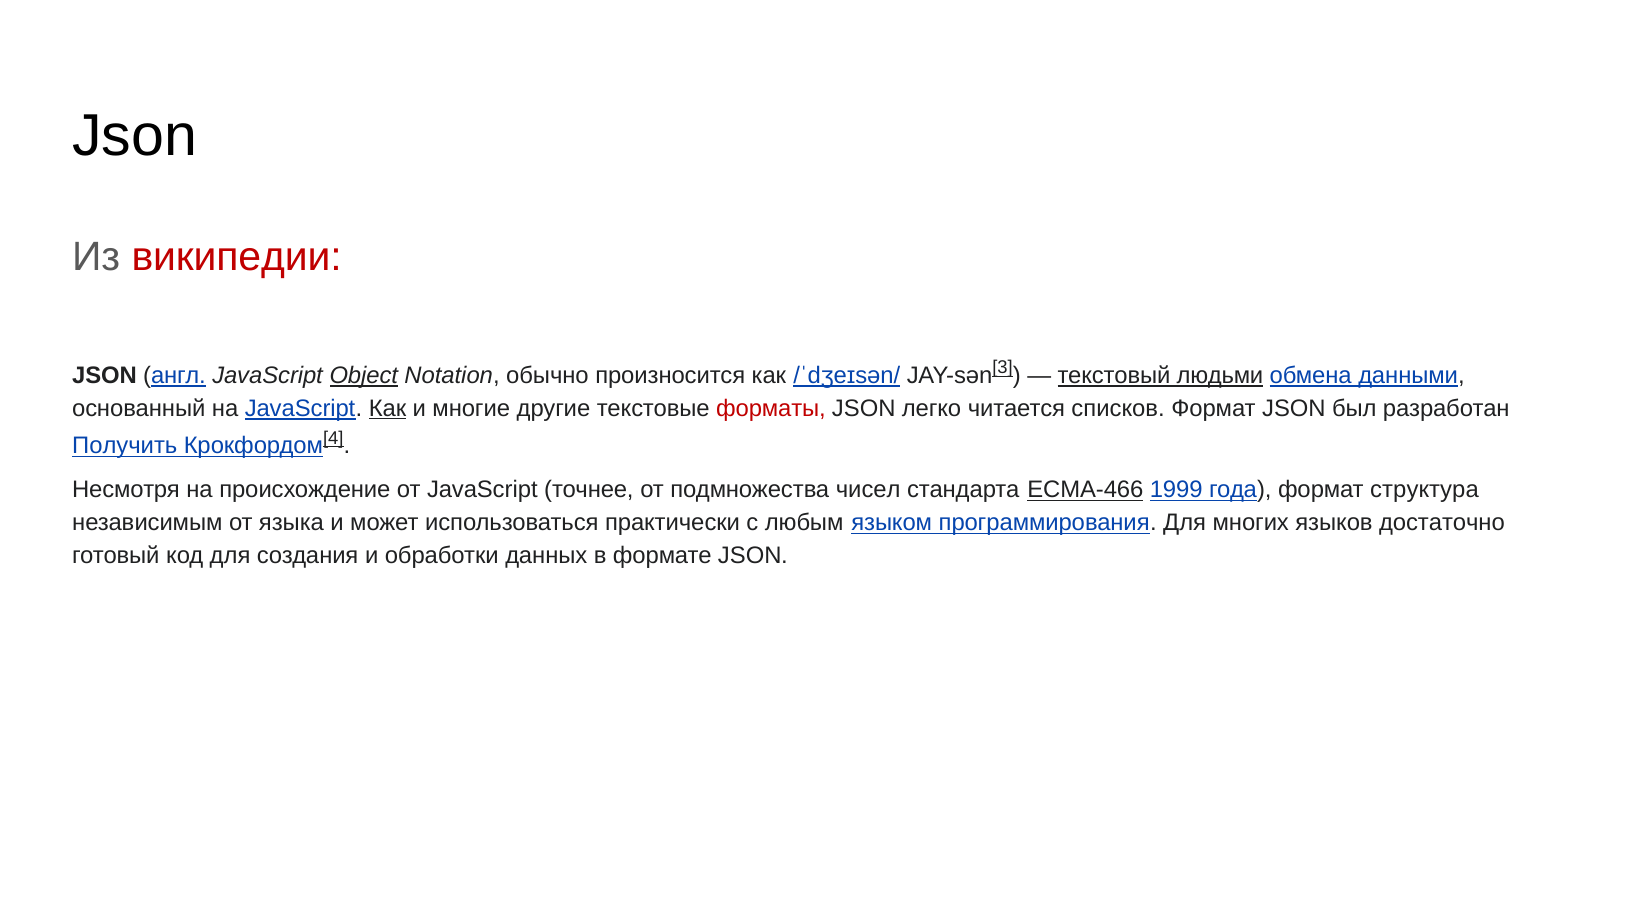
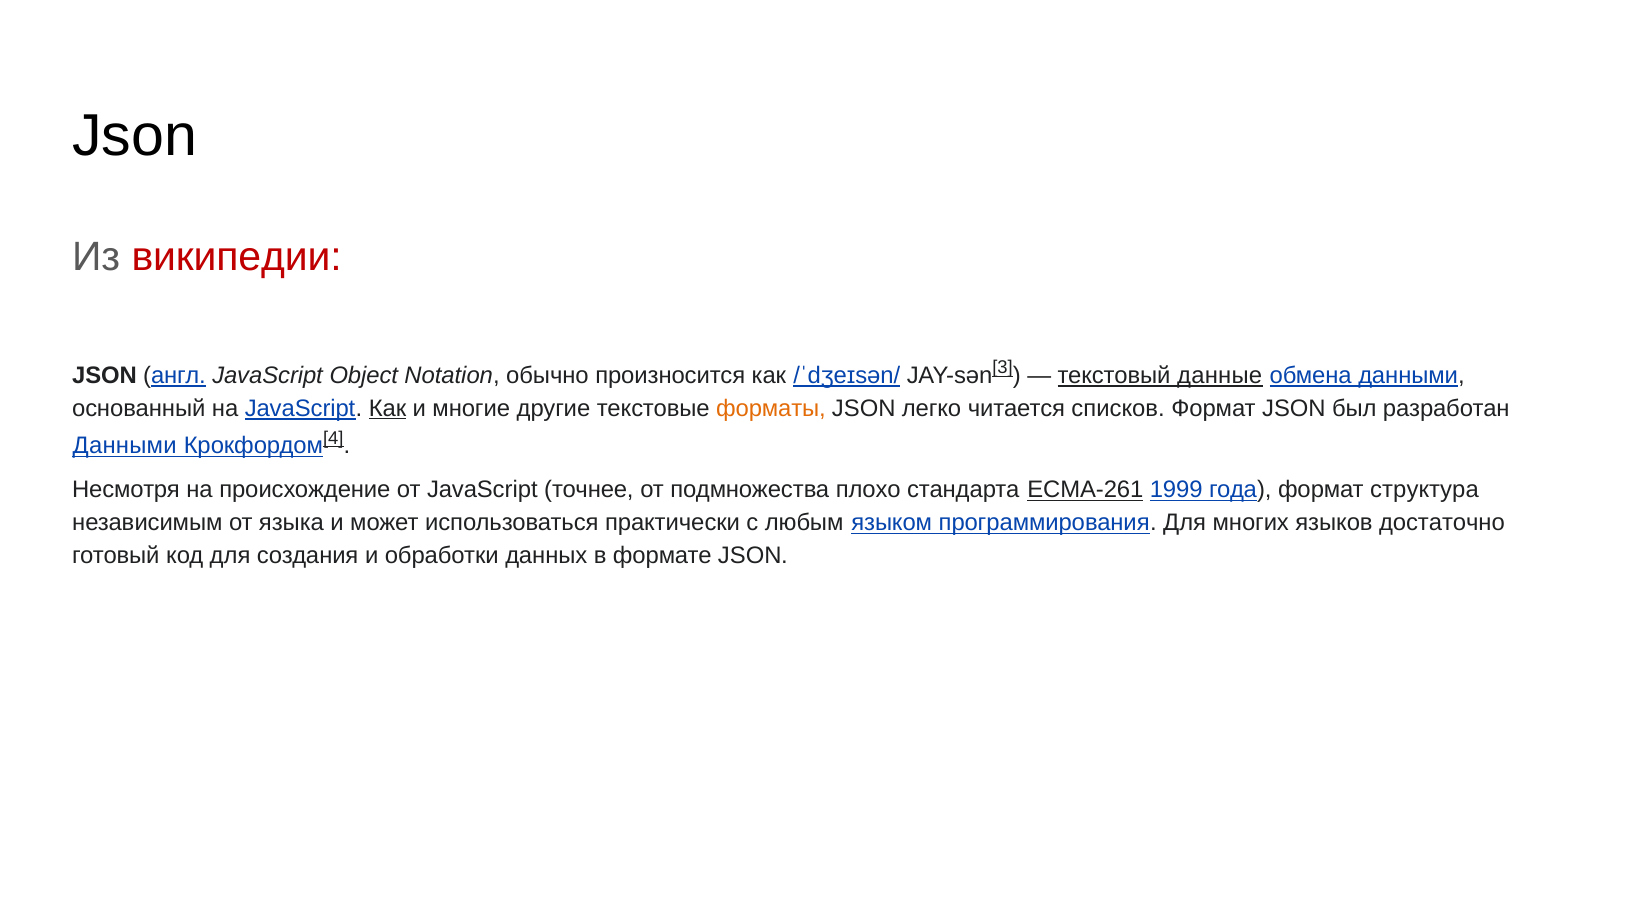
Object underline: present -> none
людьми: людьми -> данные
форматы colour: red -> orange
Получить at (125, 446): Получить -> Данными
чисел: чисел -> плохо
ECMA-466: ECMA-466 -> ECMA-261
